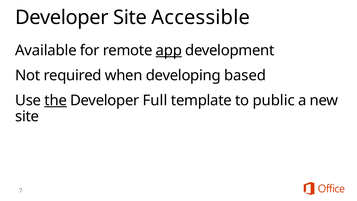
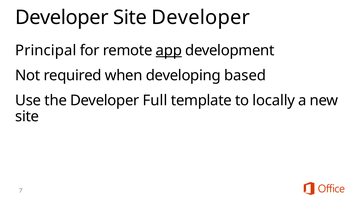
Developer Site Accessible: Accessible -> Developer
Available: Available -> Principal
the underline: present -> none
public: public -> locally
